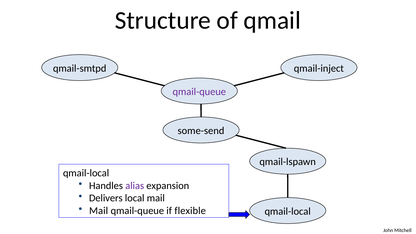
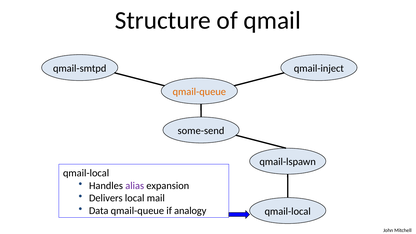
qmail-queue at (199, 92) colour: purple -> orange
Mail at (99, 211): Mail -> Data
flexible: flexible -> analogy
